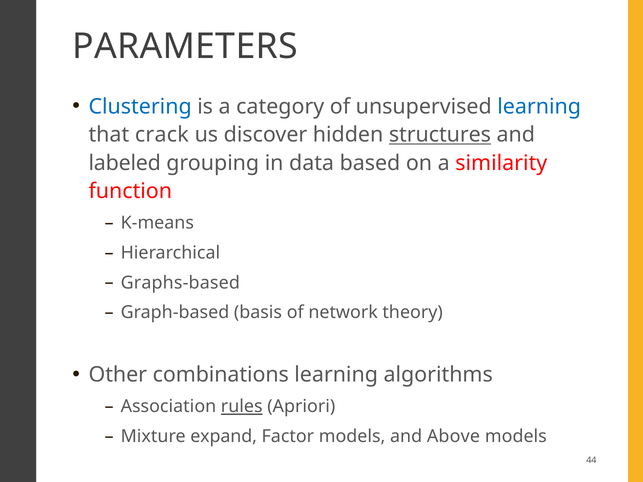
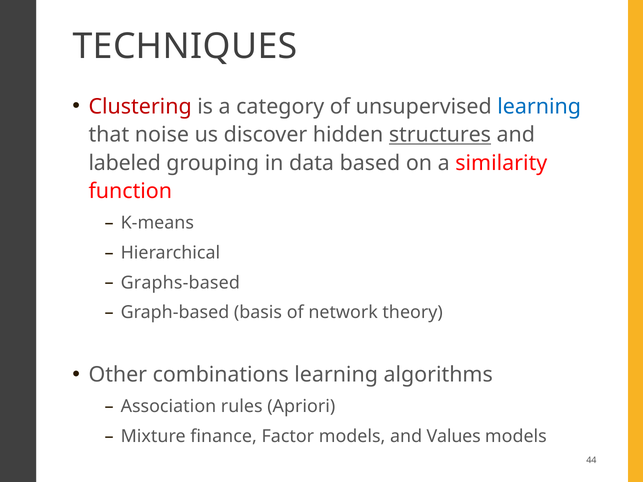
PARAMETERS: PARAMETERS -> TECHNIQUES
Clustering colour: blue -> red
crack: crack -> noise
rules underline: present -> none
expand: expand -> finance
Above: Above -> Values
